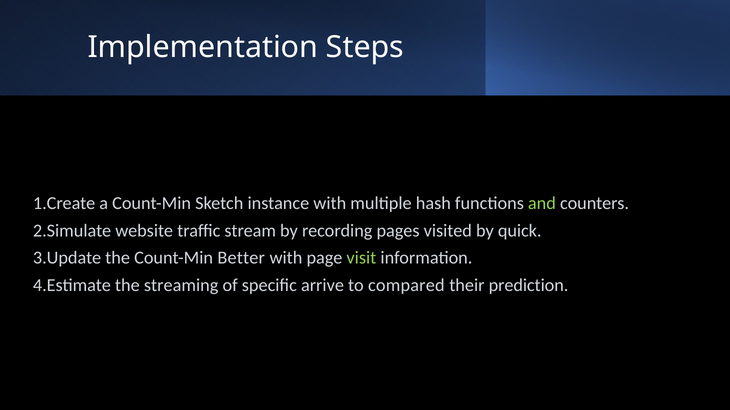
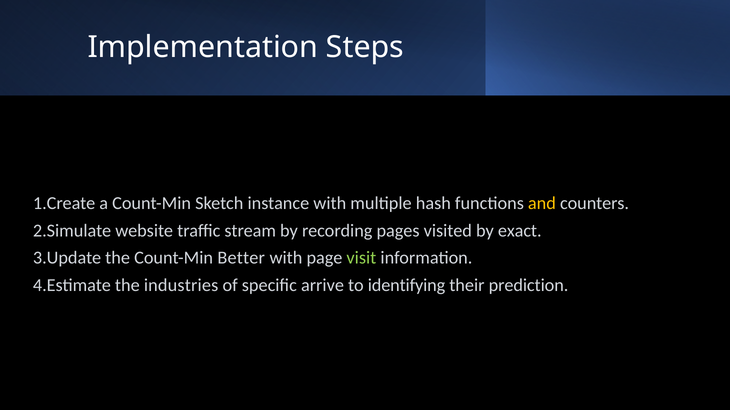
and colour: light green -> yellow
quick: quick -> exact
streaming: streaming -> industries
compared: compared -> identifying
